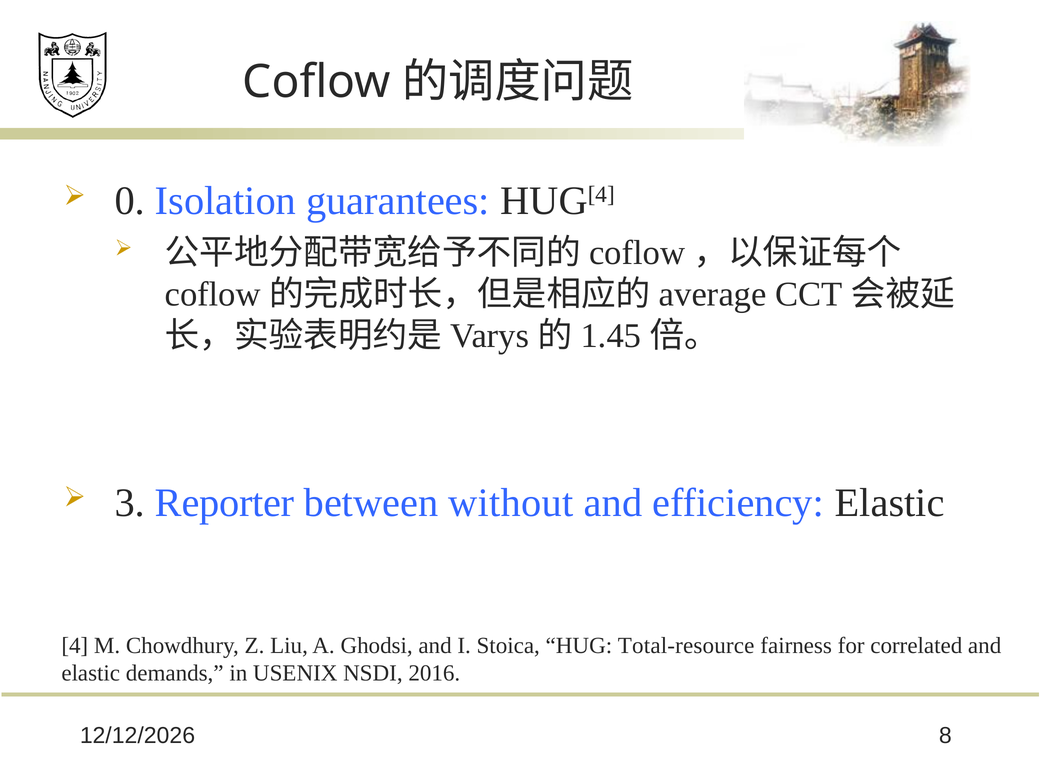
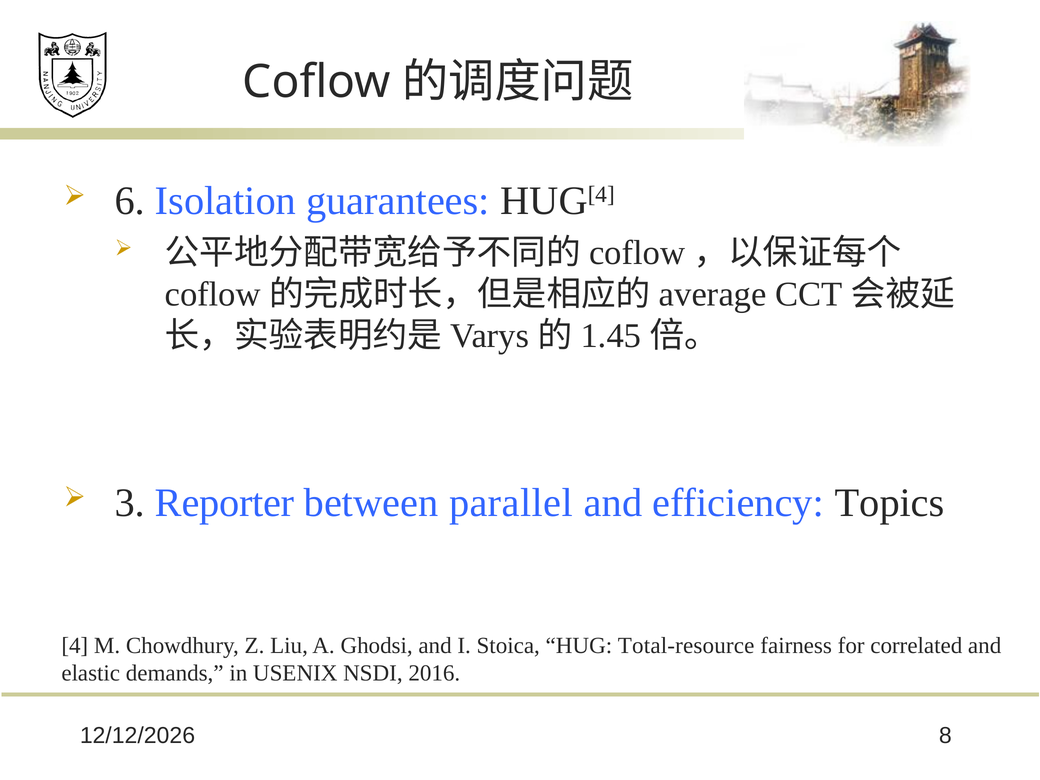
0: 0 -> 6
without: without -> parallel
efficiency Elastic: Elastic -> Topics
